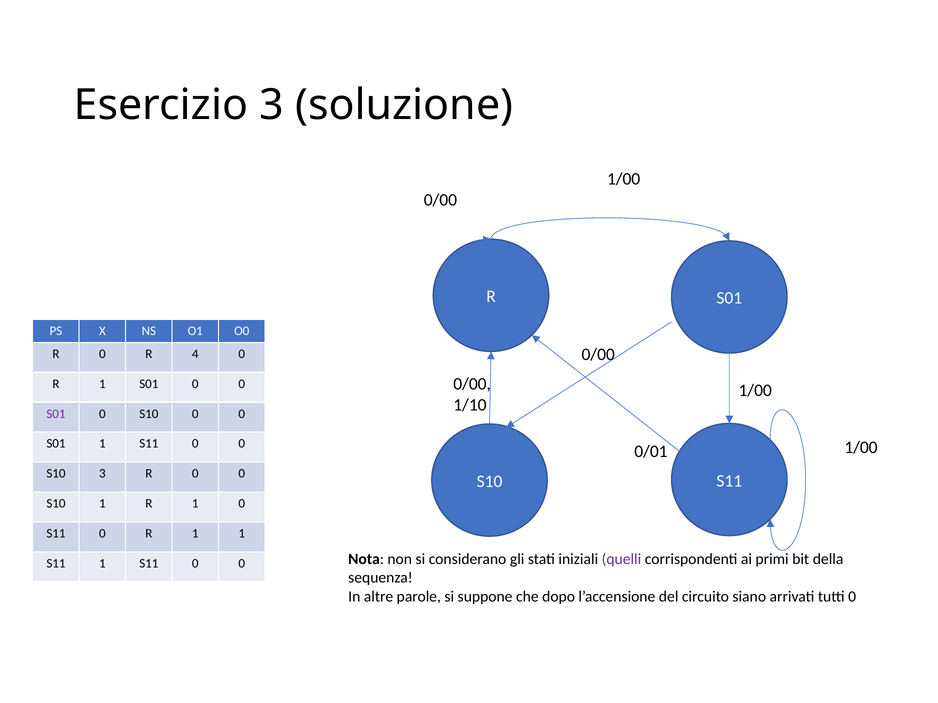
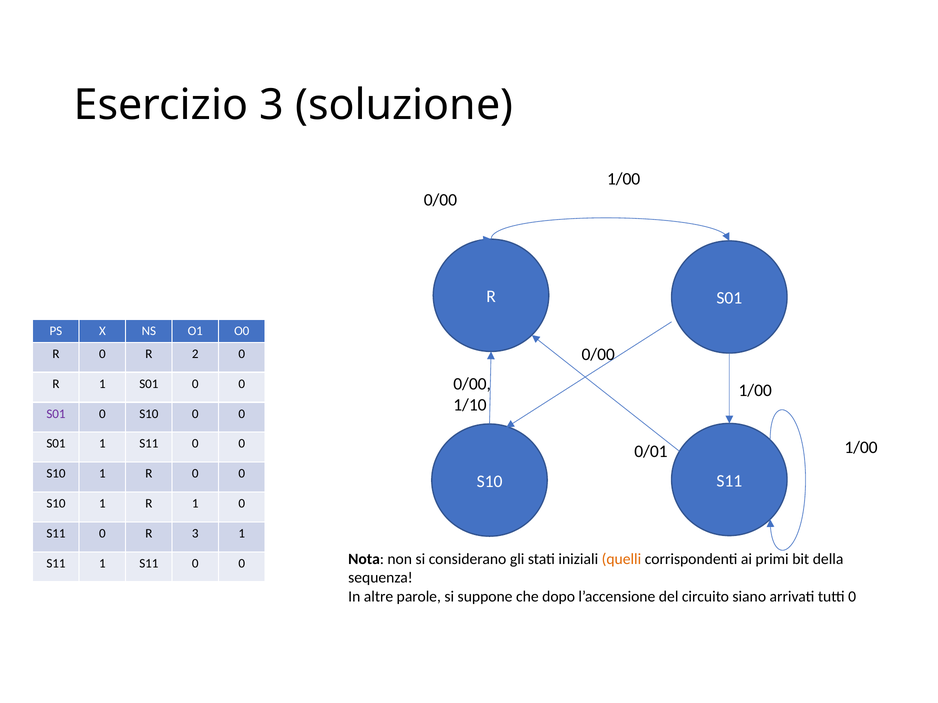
4: 4 -> 2
3 at (102, 474): 3 -> 1
S11 0 R 1: 1 -> 3
quelli colour: purple -> orange
